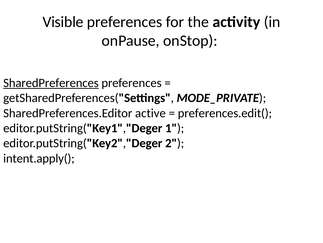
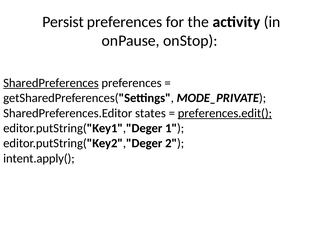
Visible: Visible -> Persist
active: active -> states
preferences.edit( underline: none -> present
